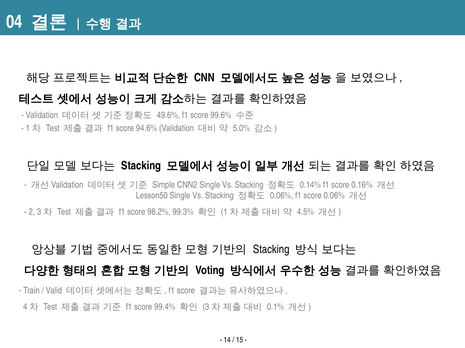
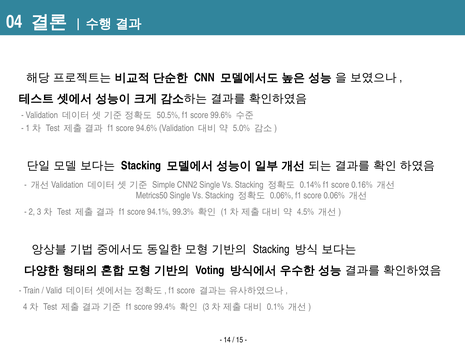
49.6%: 49.6% -> 50.5%
Lesson50: Lesson50 -> Metrics50
98.2%: 98.2% -> 94.1%
